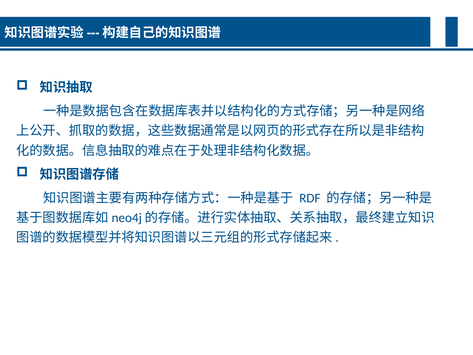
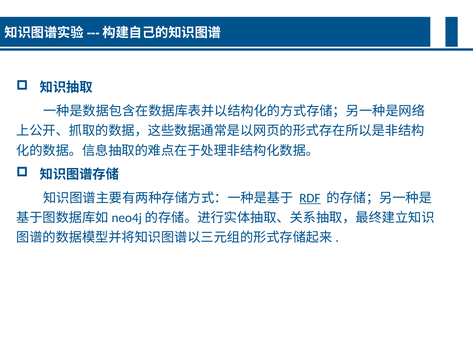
RDF underline: none -> present
